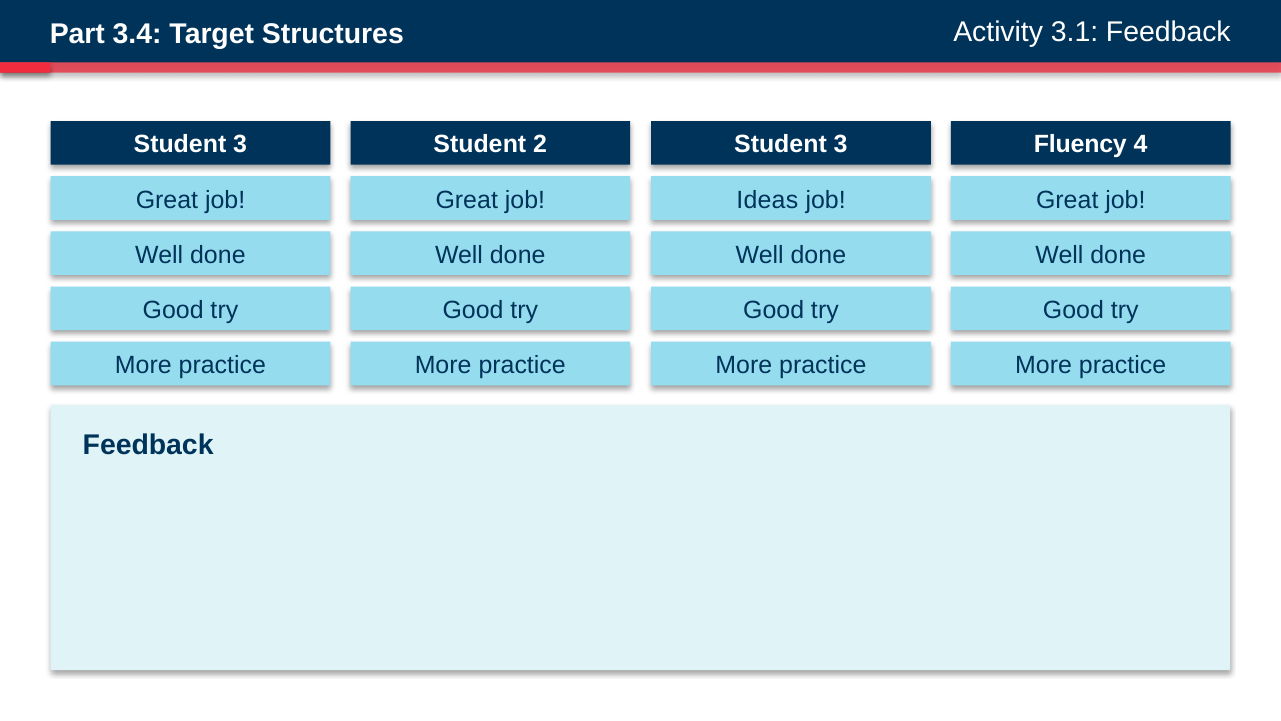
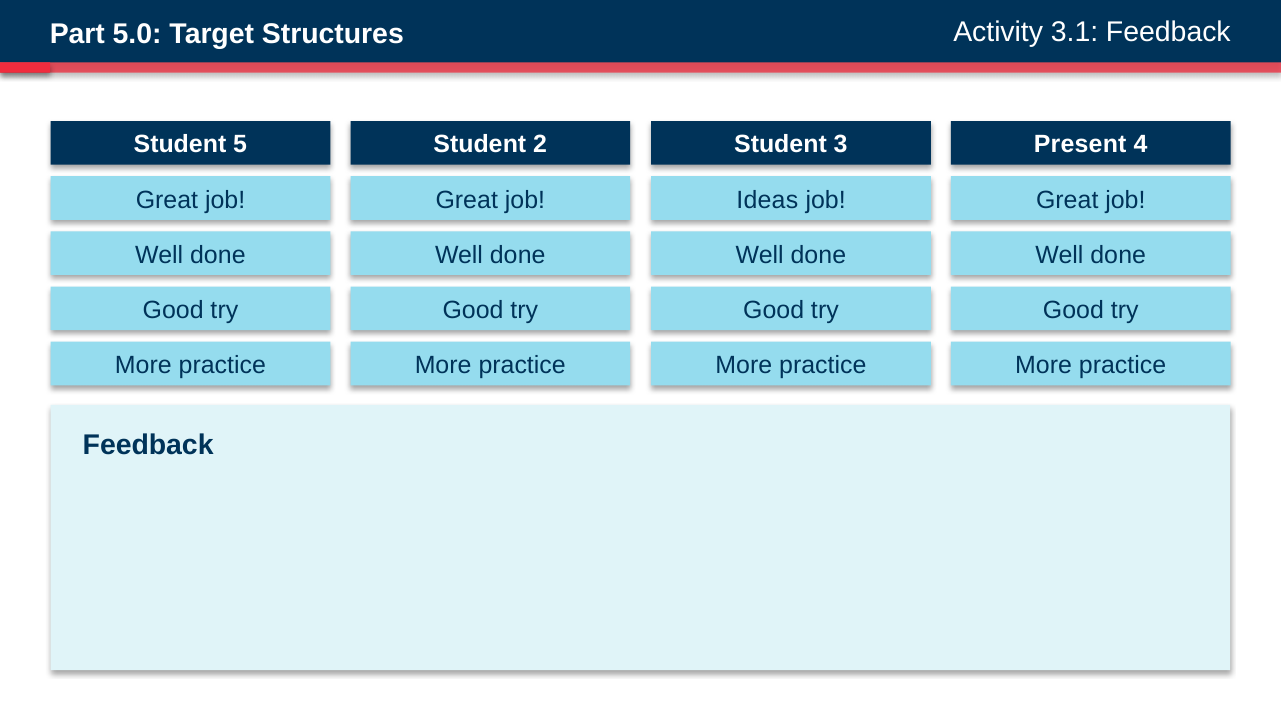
3.4: 3.4 -> 5.0
3 at (240, 145): 3 -> 5
Fluency: Fluency -> Present
